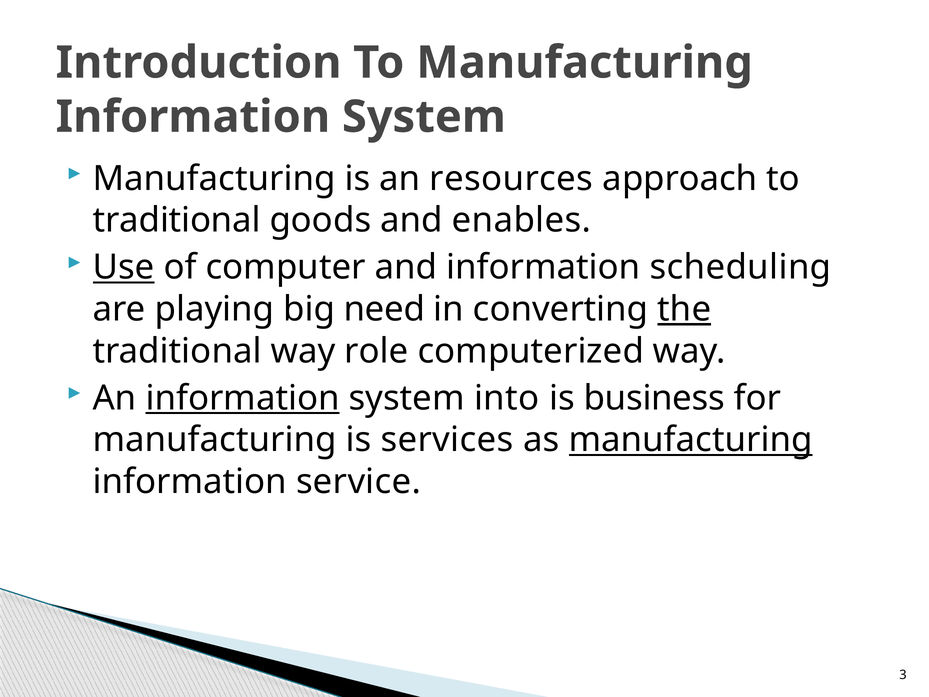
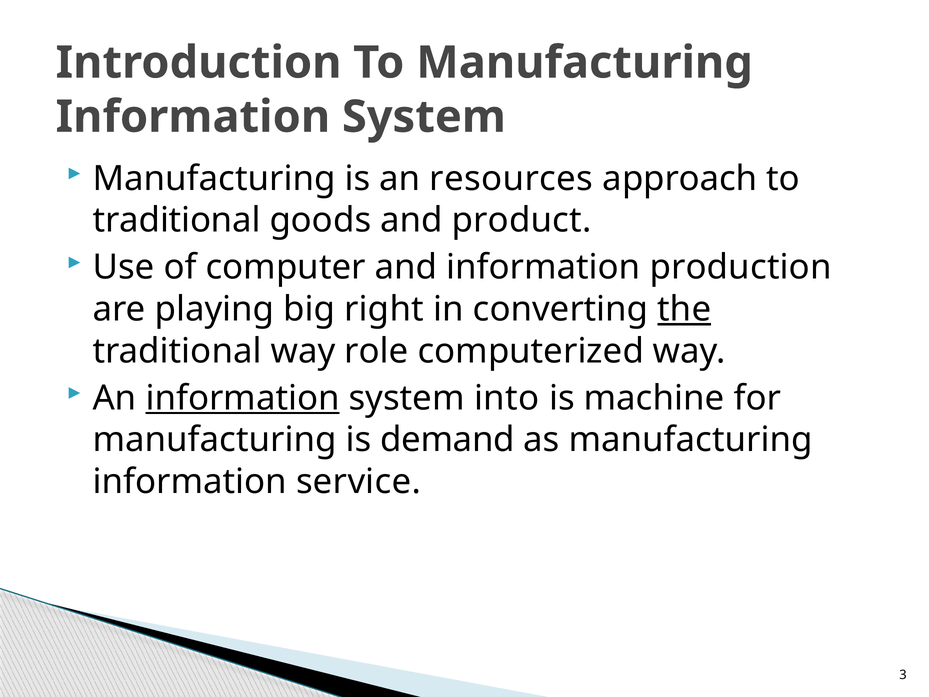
enables: enables -> product
Use underline: present -> none
scheduling: scheduling -> production
need: need -> right
business: business -> machine
services: services -> demand
manufacturing at (691, 440) underline: present -> none
